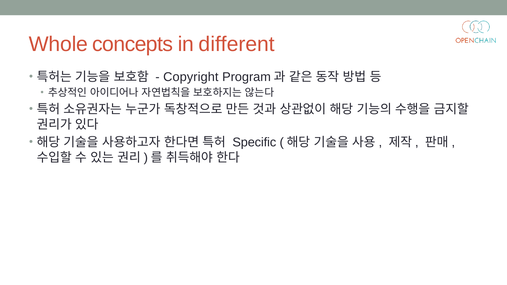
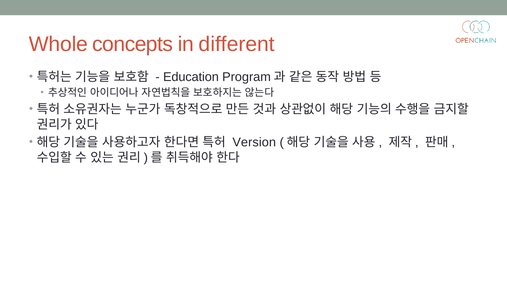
Copyright: Copyright -> Education
Specific: Specific -> Version
